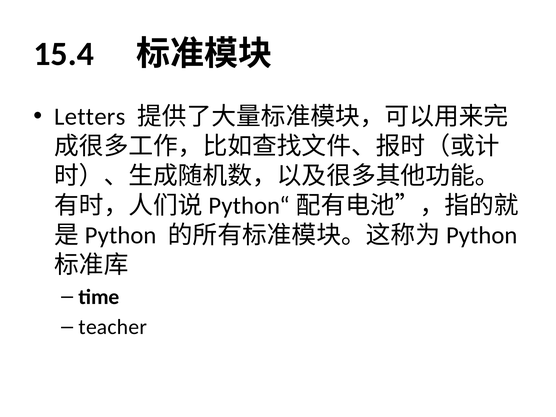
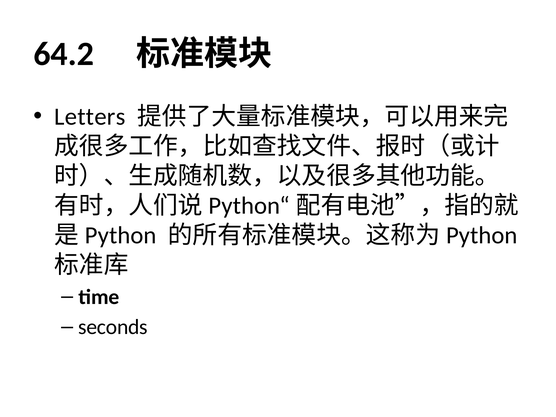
15.4: 15.4 -> 64.2
teacher: teacher -> seconds
